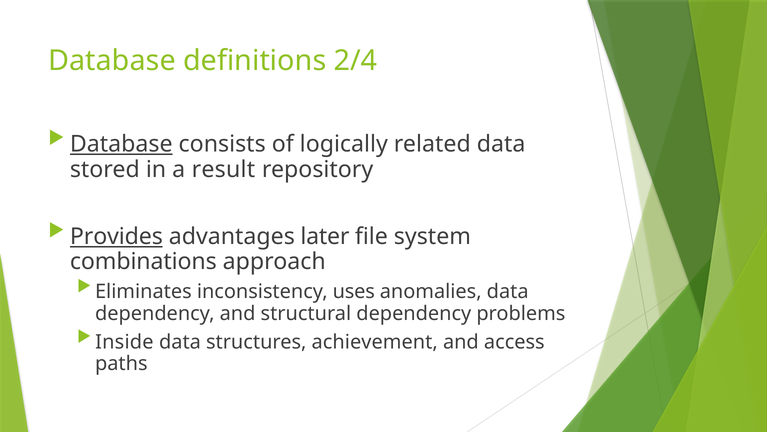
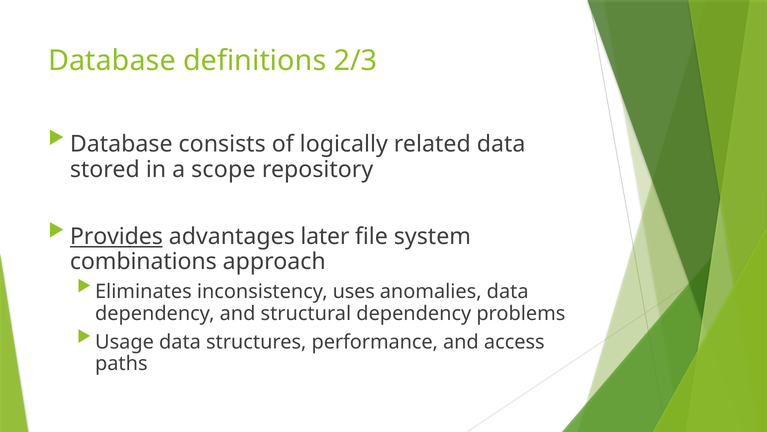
2/4: 2/4 -> 2/3
Database at (121, 144) underline: present -> none
result: result -> scope
Inside: Inside -> Usage
achievement: achievement -> performance
